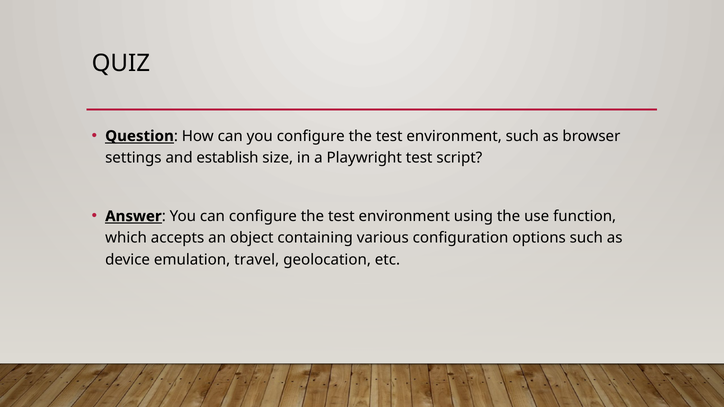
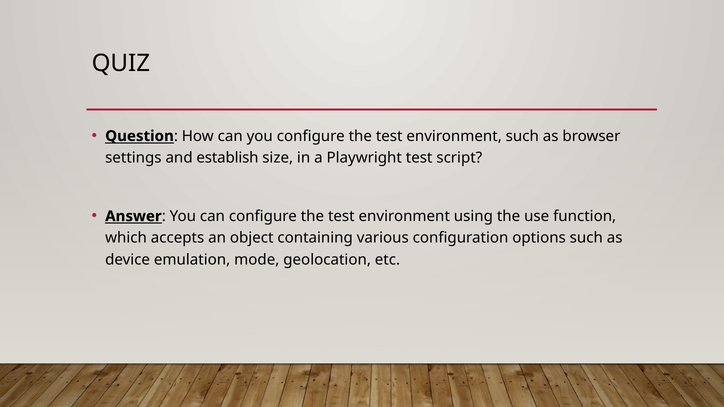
travel: travel -> mode
